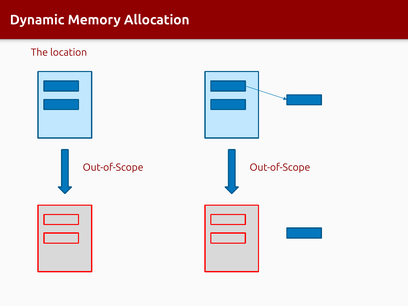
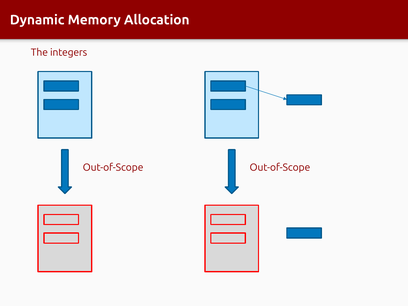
location: location -> integers
